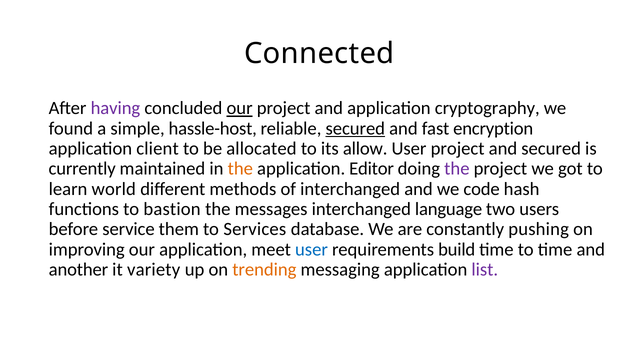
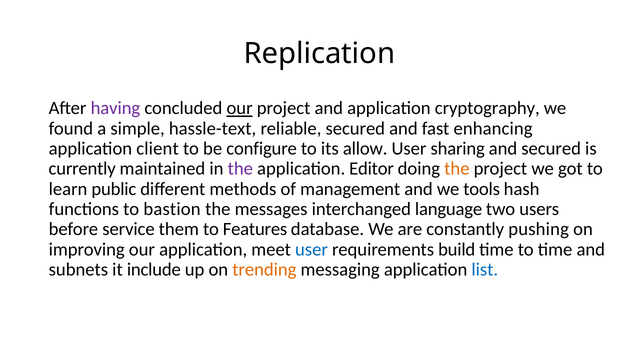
Connected: Connected -> Replication
hassle-host: hassle-host -> hassle-text
secured at (355, 128) underline: present -> none
encryption: encryption -> enhancing
allocated: allocated -> configure
User project: project -> sharing
the at (240, 168) colour: orange -> purple
the at (457, 168) colour: purple -> orange
world: world -> public
of interchanged: interchanged -> management
code: code -> tools
Services: Services -> Features
another: another -> subnets
variety: variety -> include
list colour: purple -> blue
